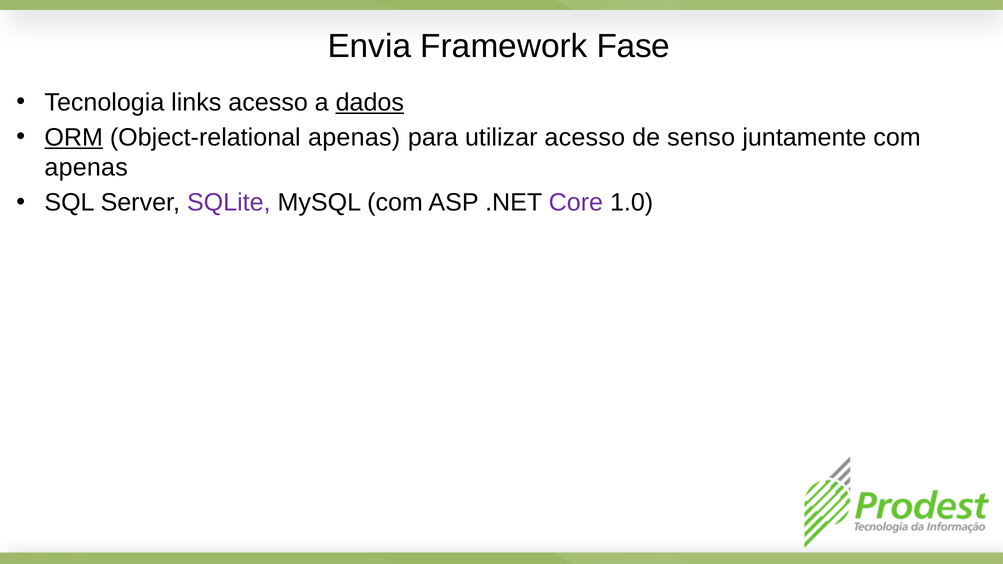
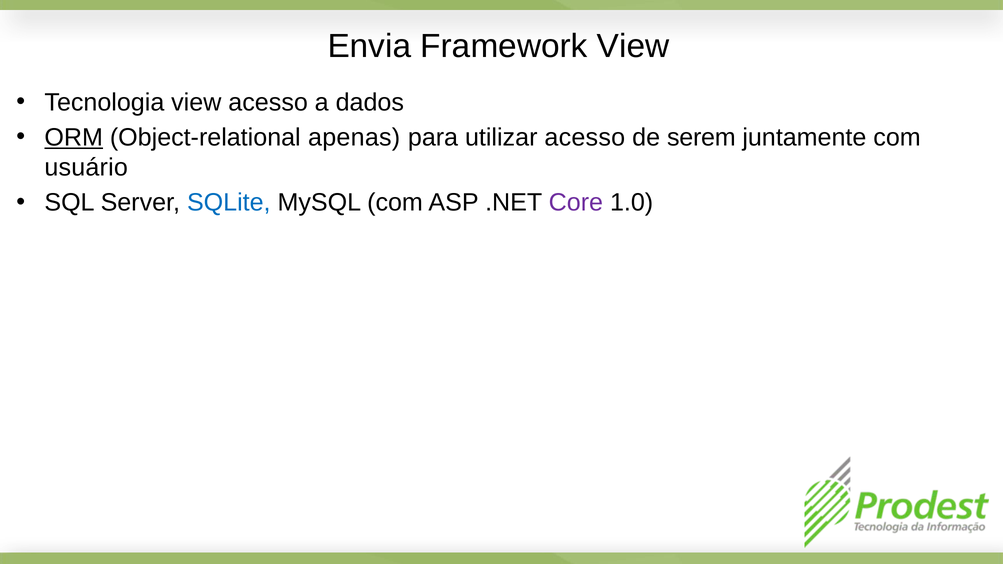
Framework Fase: Fase -> View
Tecnologia links: links -> view
dados underline: present -> none
senso: senso -> serem
apenas at (86, 168): apenas -> usuário
SQLite colour: purple -> blue
